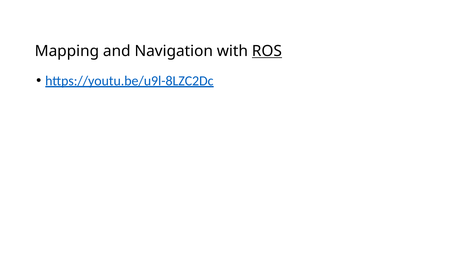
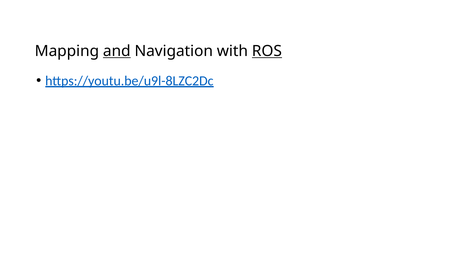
and underline: none -> present
